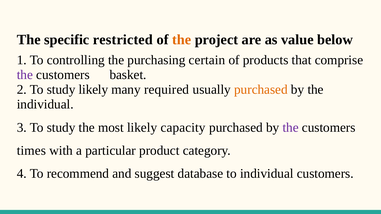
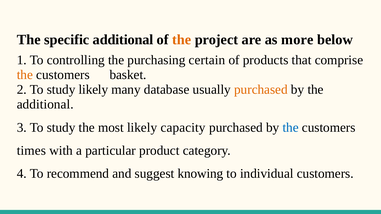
specific restricted: restricted -> additional
value: value -> more
the at (25, 75) colour: purple -> orange
required: required -> database
individual at (45, 104): individual -> additional
the at (291, 128) colour: purple -> blue
database: database -> knowing
